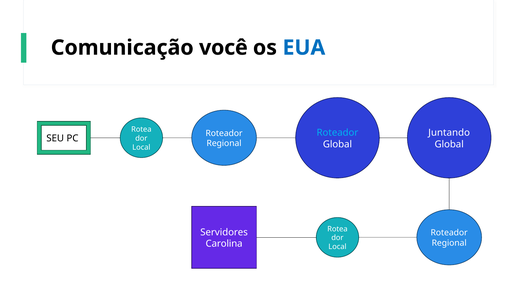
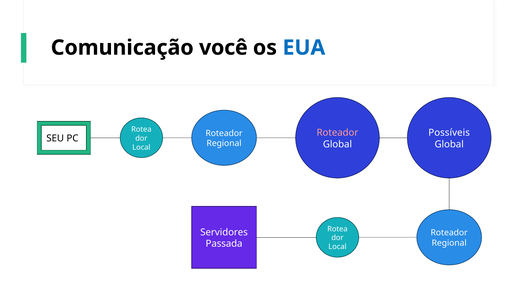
Roteador at (337, 133) colour: light blue -> pink
Juntando: Juntando -> Possíveis
Carolina: Carolina -> Passada
